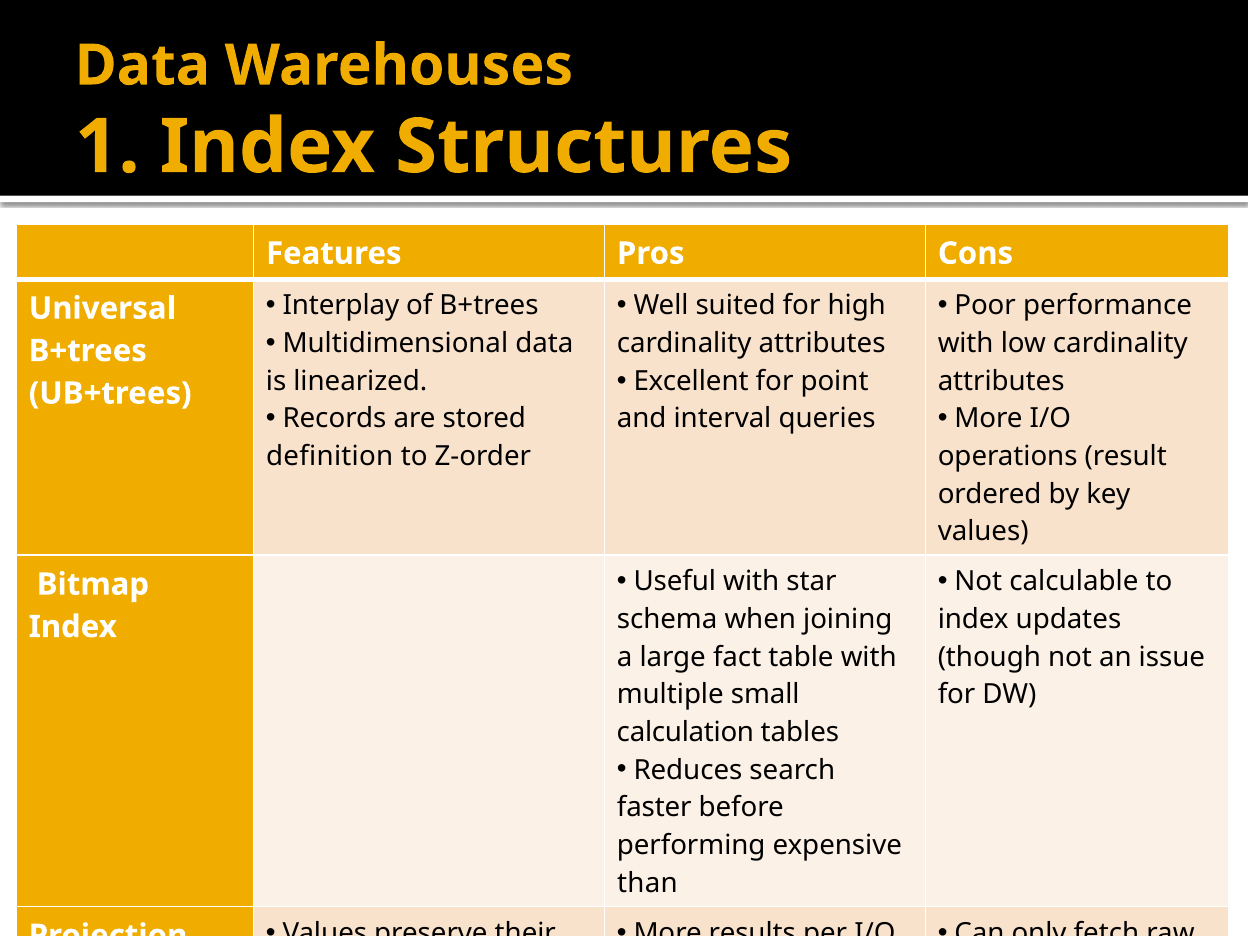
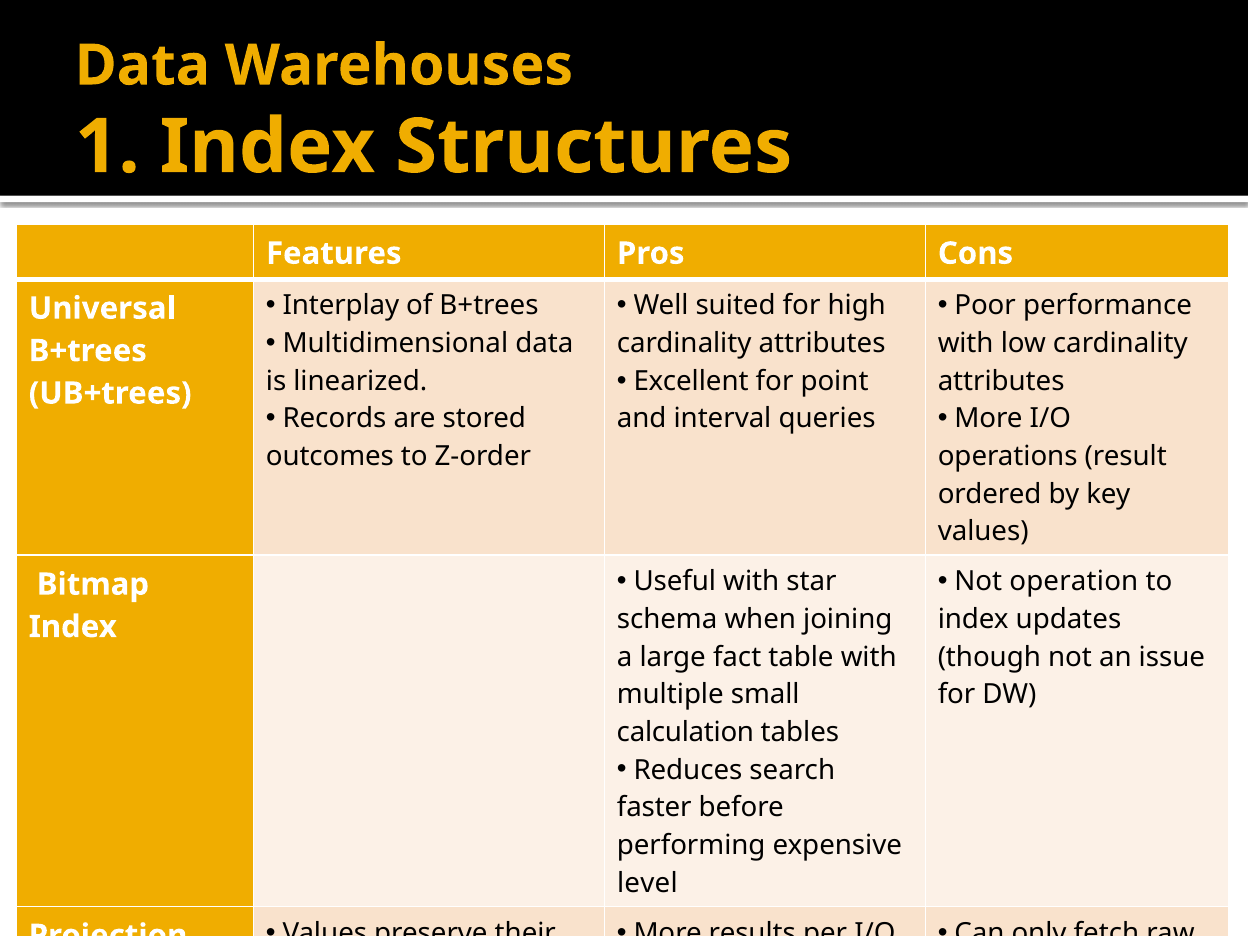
definition: definition -> outcomes
Not calculable: calculable -> operation
than: than -> level
